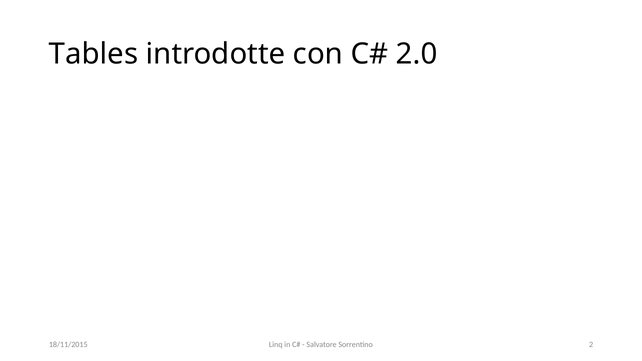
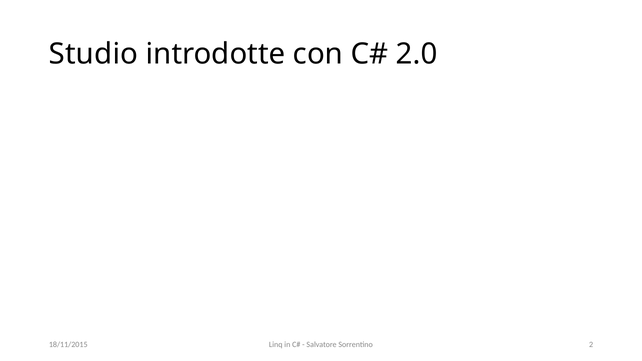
Tables: Tables -> Studio
